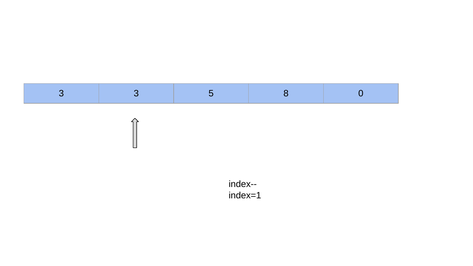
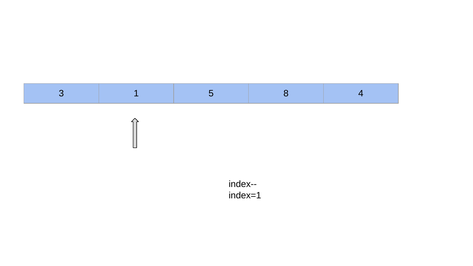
3 3: 3 -> 1
0: 0 -> 4
